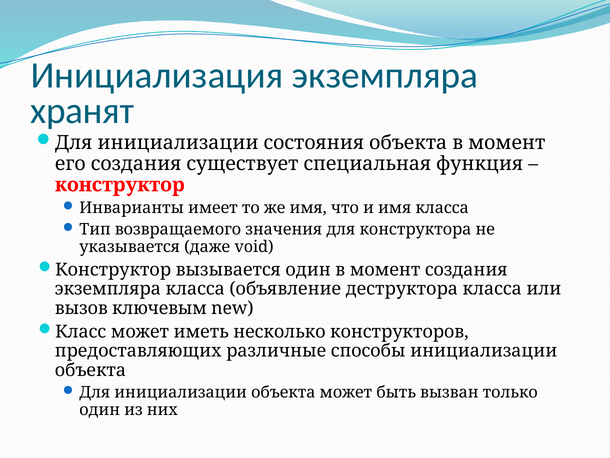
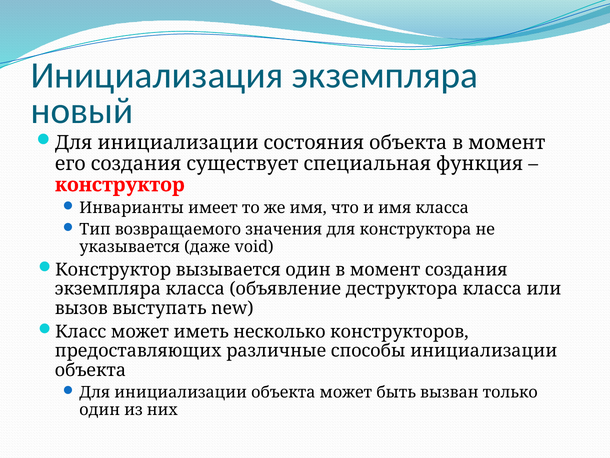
хранят: хранят -> новый
ключевым: ключевым -> выступать
